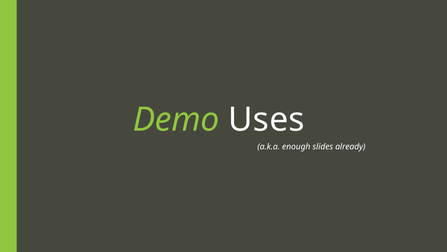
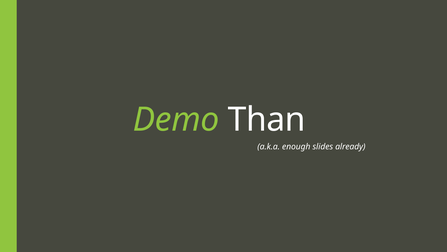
Uses: Uses -> Than
